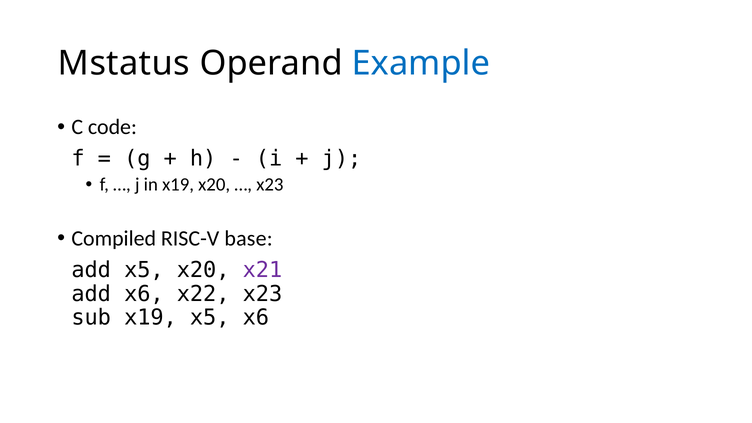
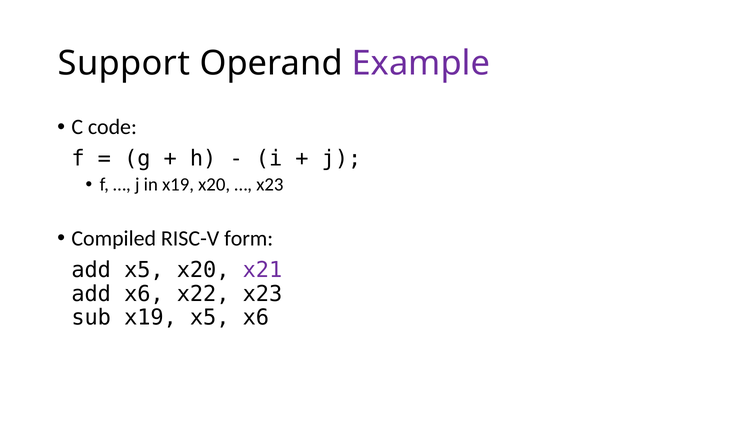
Mstatus: Mstatus -> Support
Example colour: blue -> purple
base: base -> form
